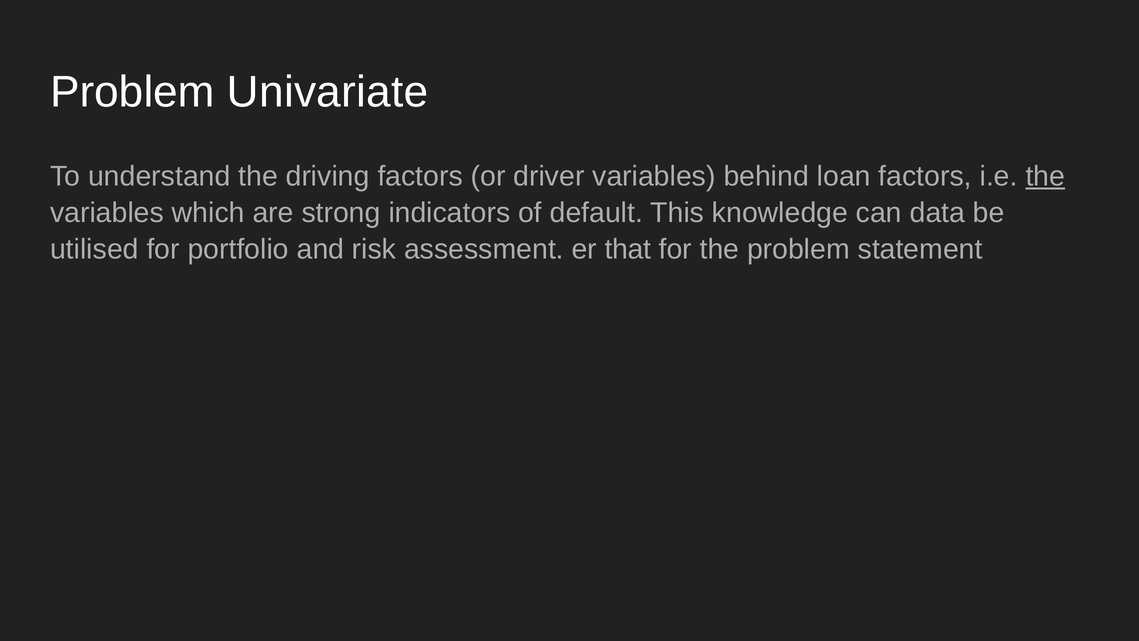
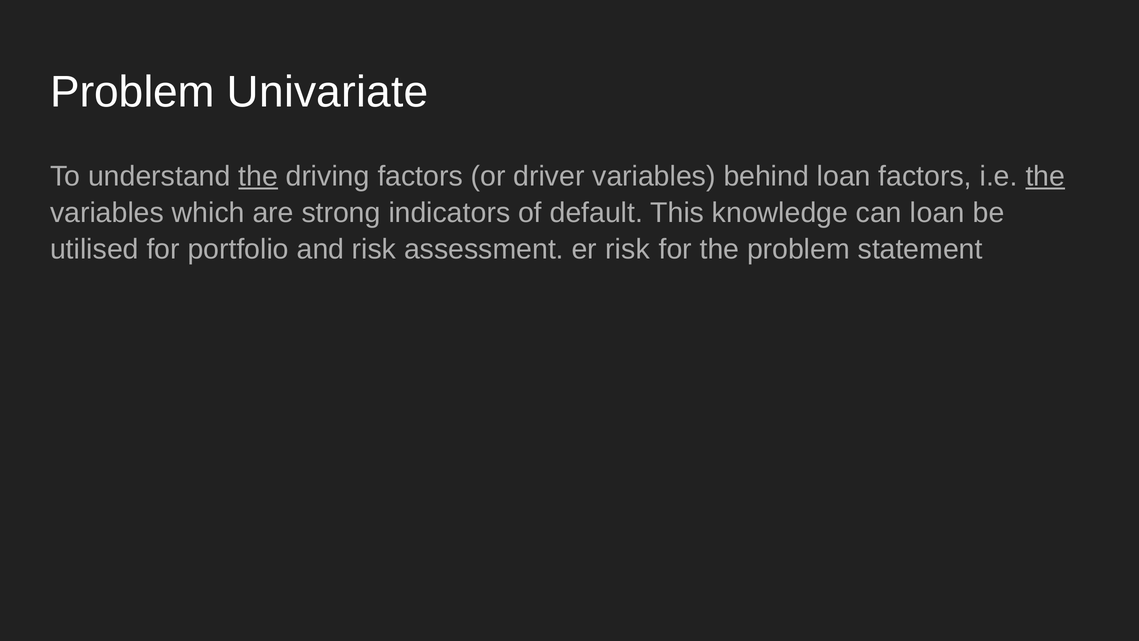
the at (258, 176) underline: none -> present
can data: data -> loan
er that: that -> risk
